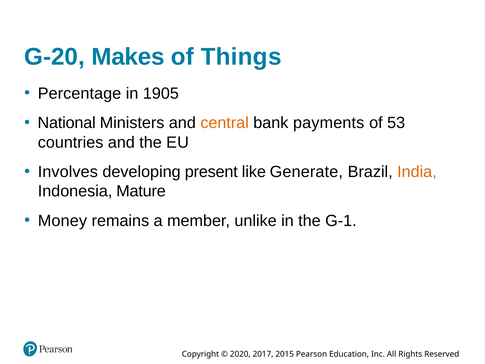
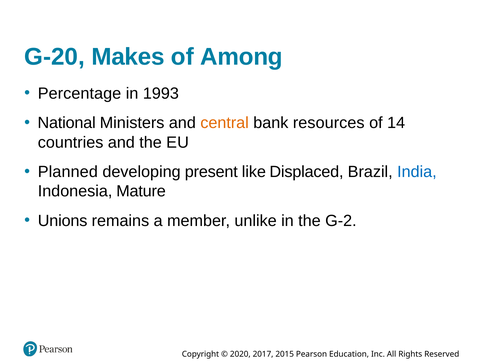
Things: Things -> Among
1905: 1905 -> 1993
payments: payments -> resources
53: 53 -> 14
Involves: Involves -> Planned
Generate: Generate -> Displaced
India colour: orange -> blue
Money: Money -> Unions
G-1: G-1 -> G-2
